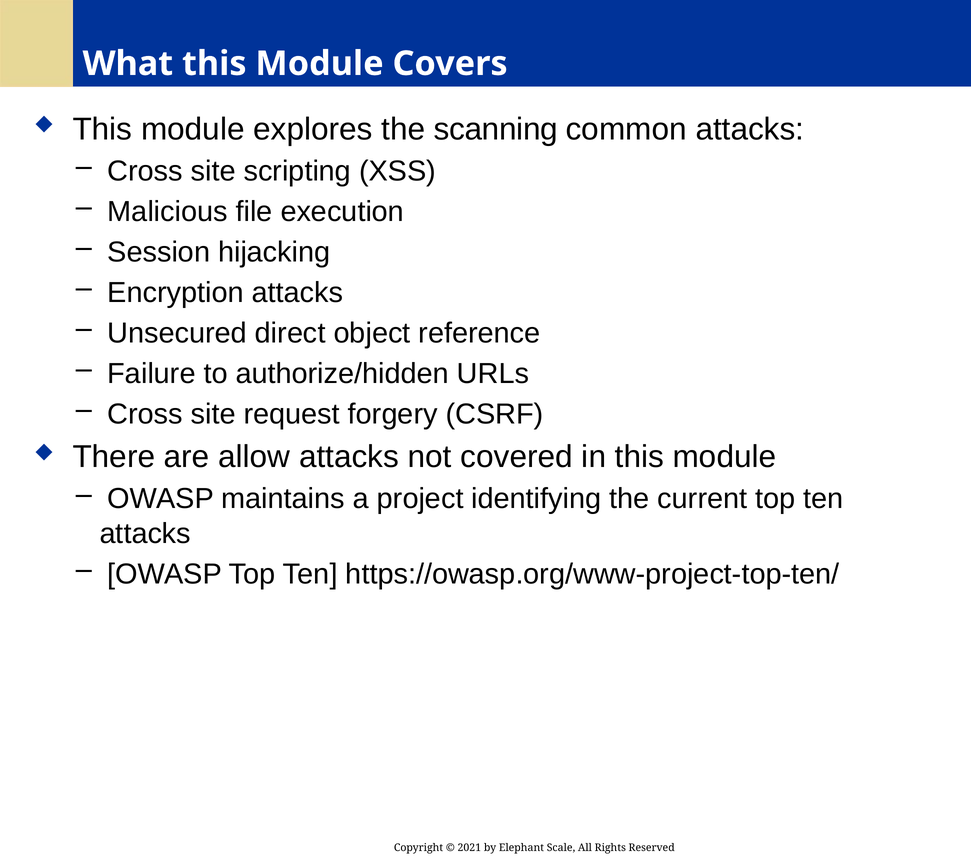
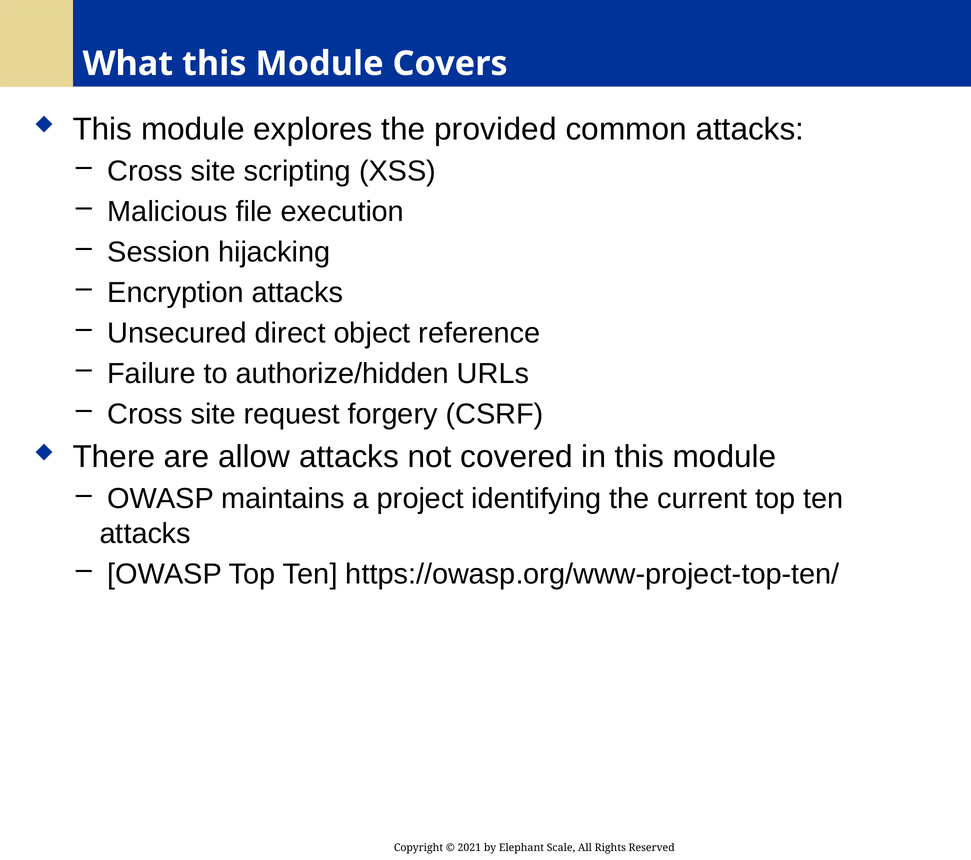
scanning: scanning -> provided
